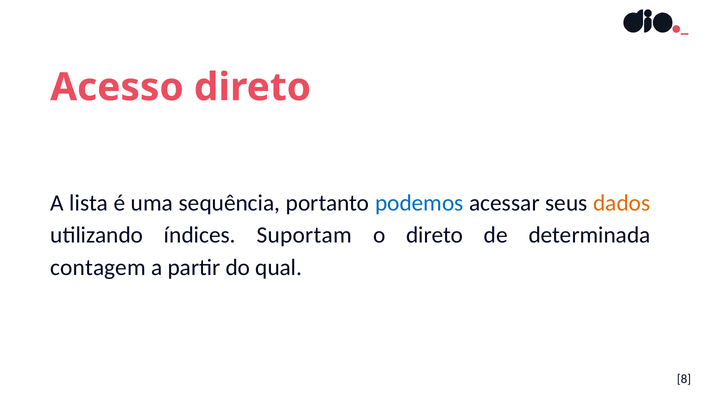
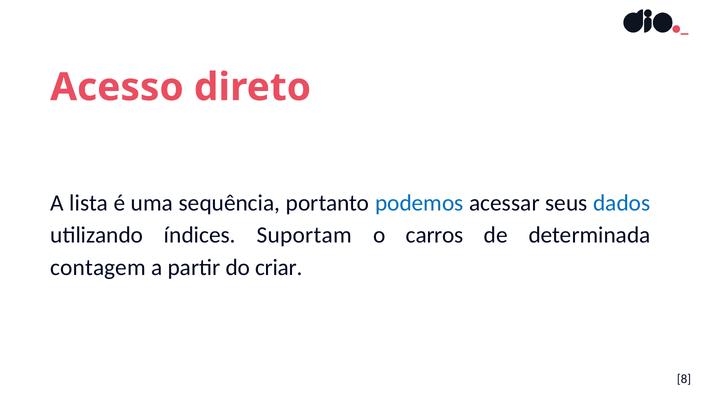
dados colour: orange -> blue
o direto: direto -> carros
qual: qual -> criar
